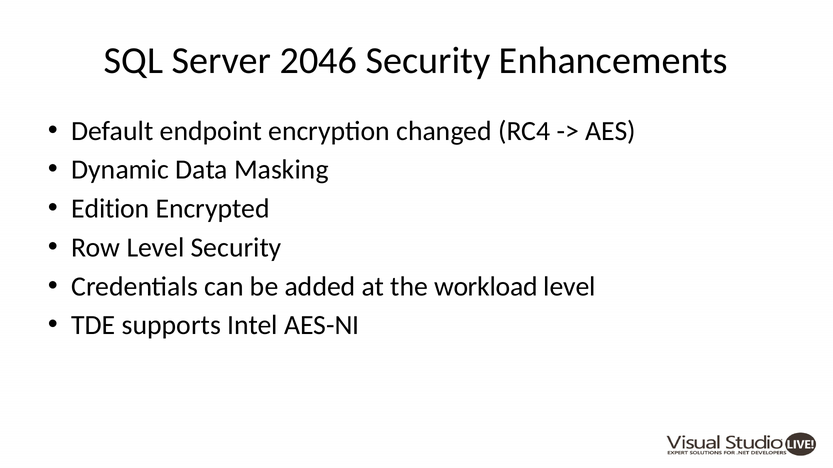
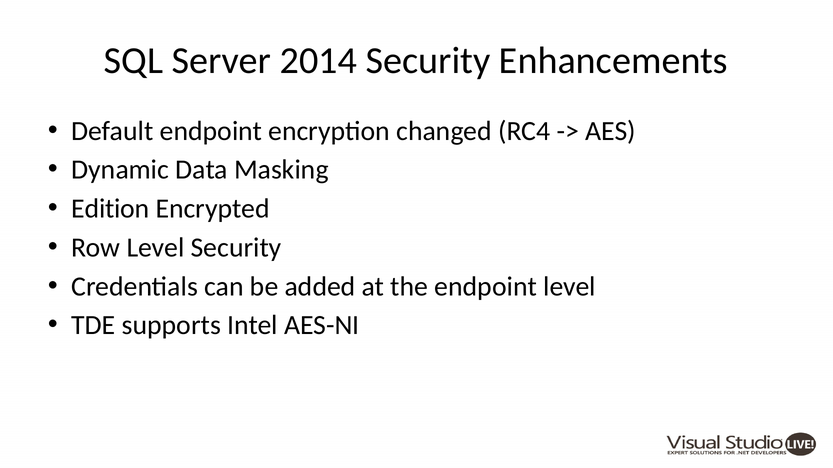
2046: 2046 -> 2014
the workload: workload -> endpoint
